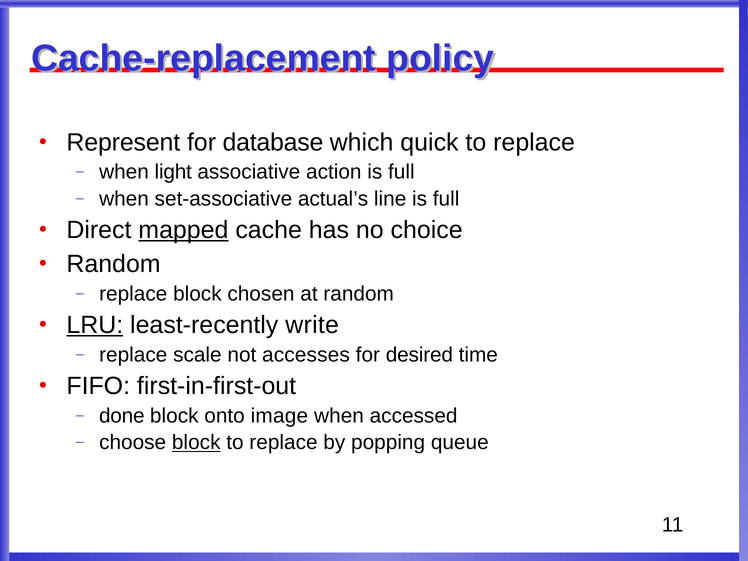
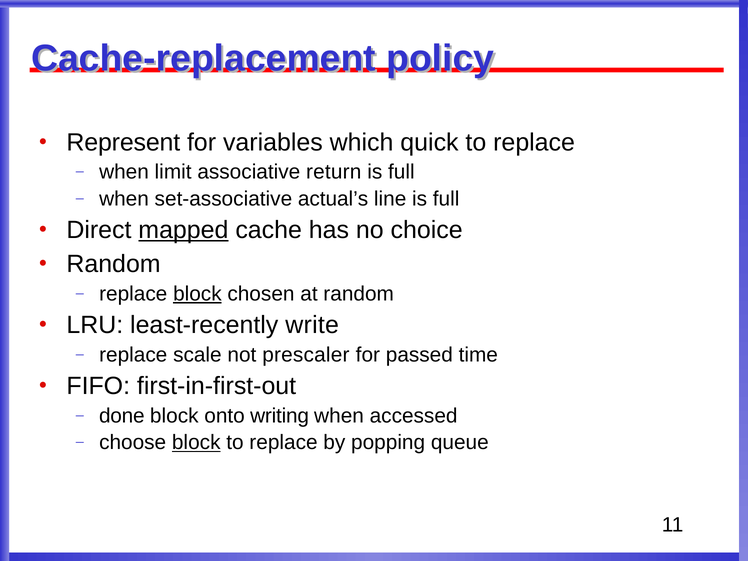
database: database -> variables
light: light -> limit
action: action -> return
block at (197, 294) underline: none -> present
LRU underline: present -> none
accesses: accesses -> prescaler
desired: desired -> passed
image: image -> writing
